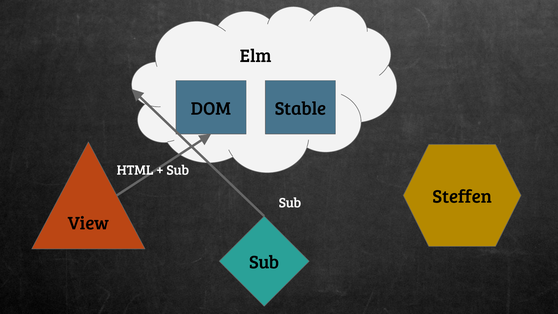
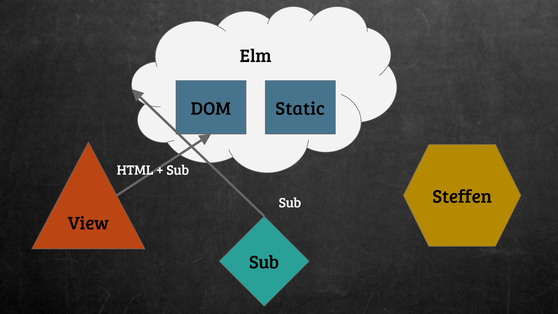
Stable: Stable -> Static
